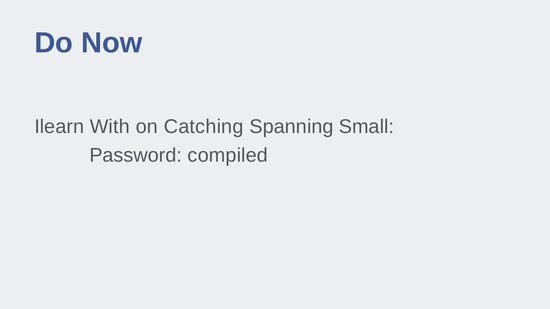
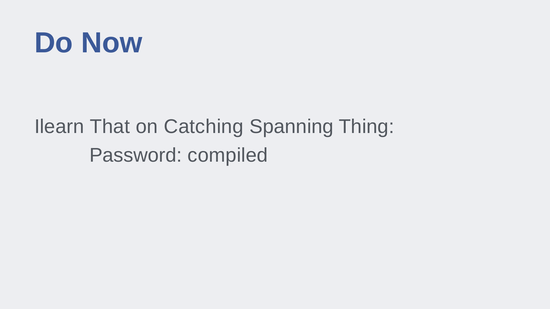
With: With -> That
Small: Small -> Thing
